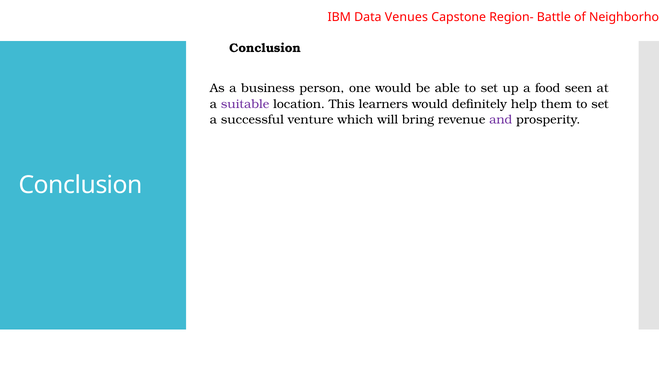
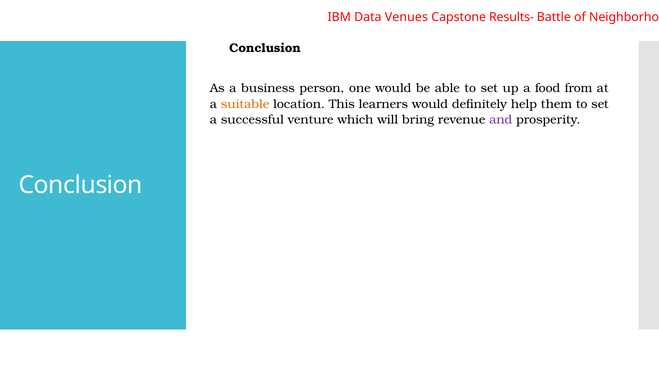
Region-: Region- -> Results-
seen: seen -> from
suitable colour: purple -> orange
